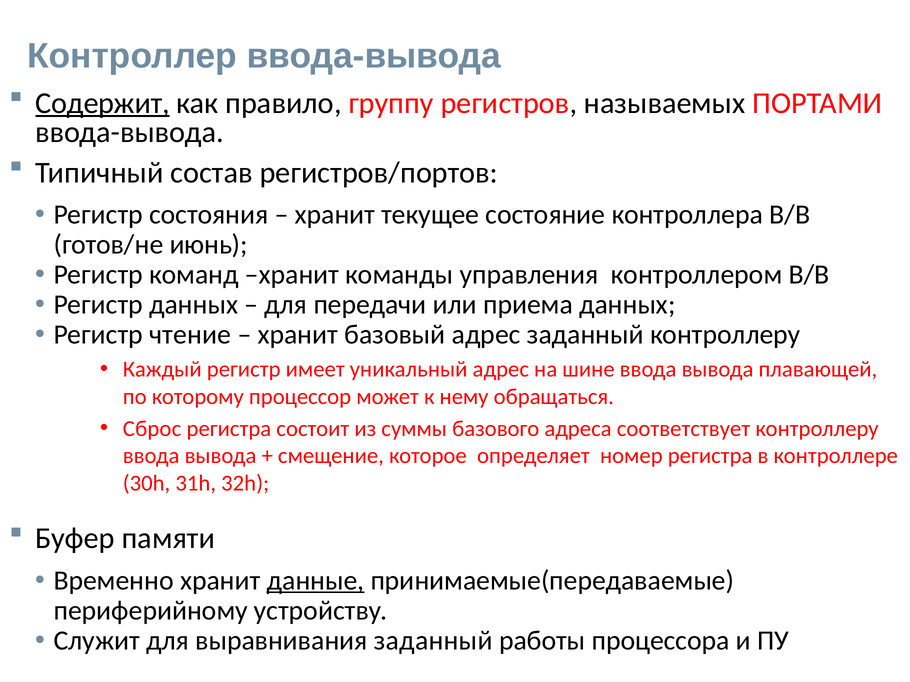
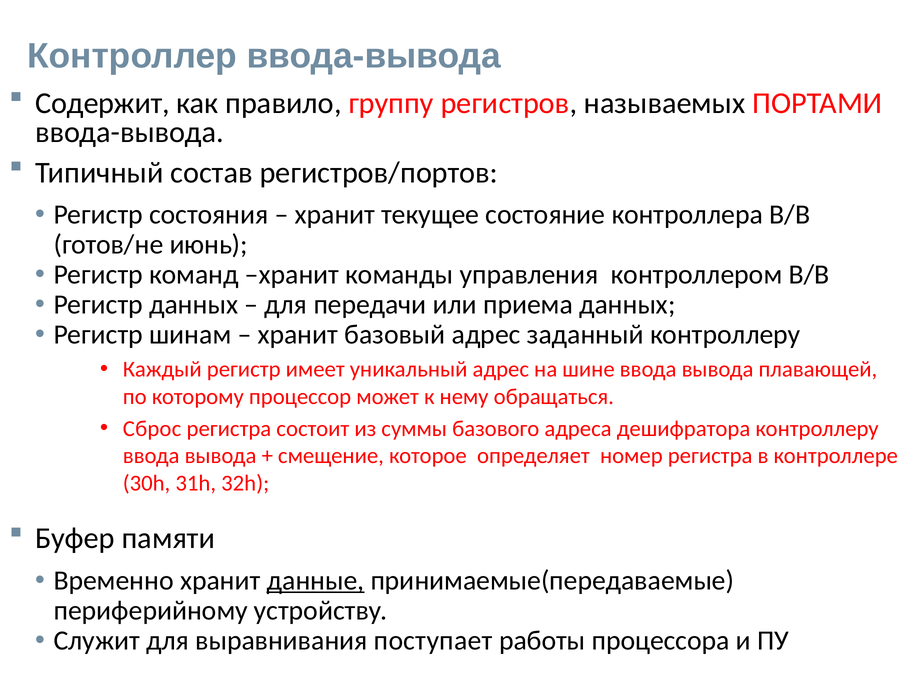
Содержит underline: present -> none
чтение: чтение -> шинам
соответствует: соответствует -> дешифратора
выравнивания заданный: заданный -> поступает
